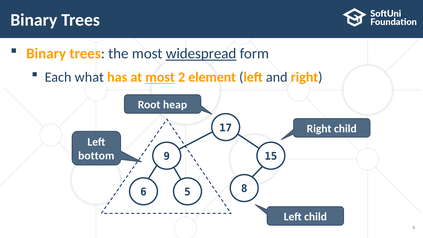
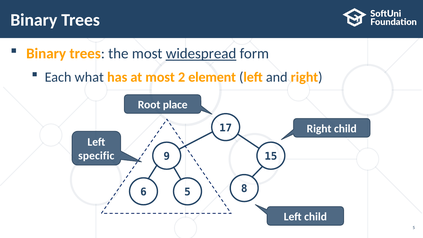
most at (160, 77) underline: present -> none
heap: heap -> place
bottom: bottom -> specific
